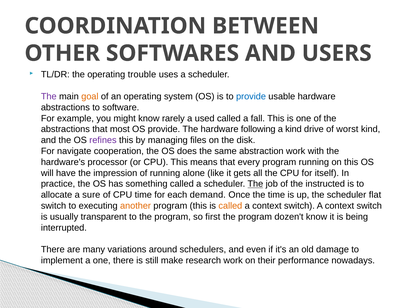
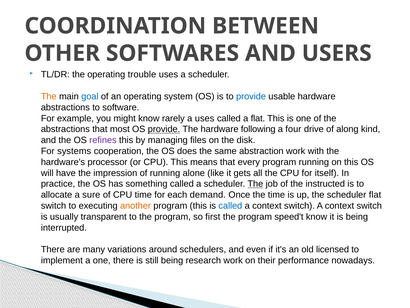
The at (49, 96) colour: purple -> orange
goal colour: orange -> blue
a used: used -> uses
a fall: fall -> flat
provide at (164, 129) underline: none -> present
a kind: kind -> four
worst: worst -> along
navigate: navigate -> systems
called at (230, 205) colour: orange -> blue
dozen't: dozen't -> speed't
damage: damage -> licensed
still make: make -> being
